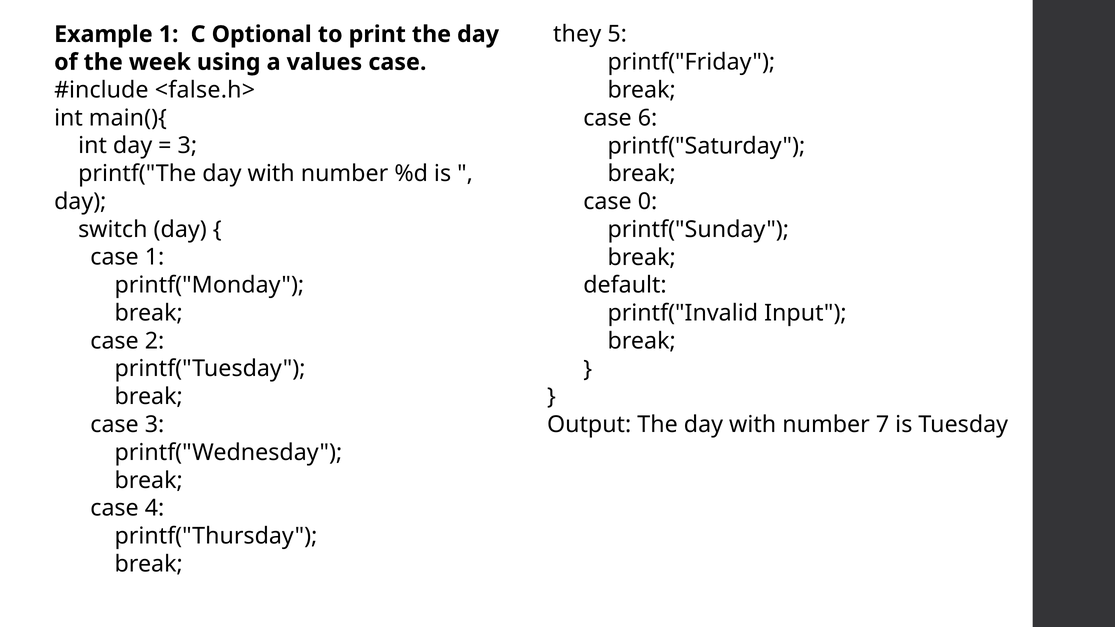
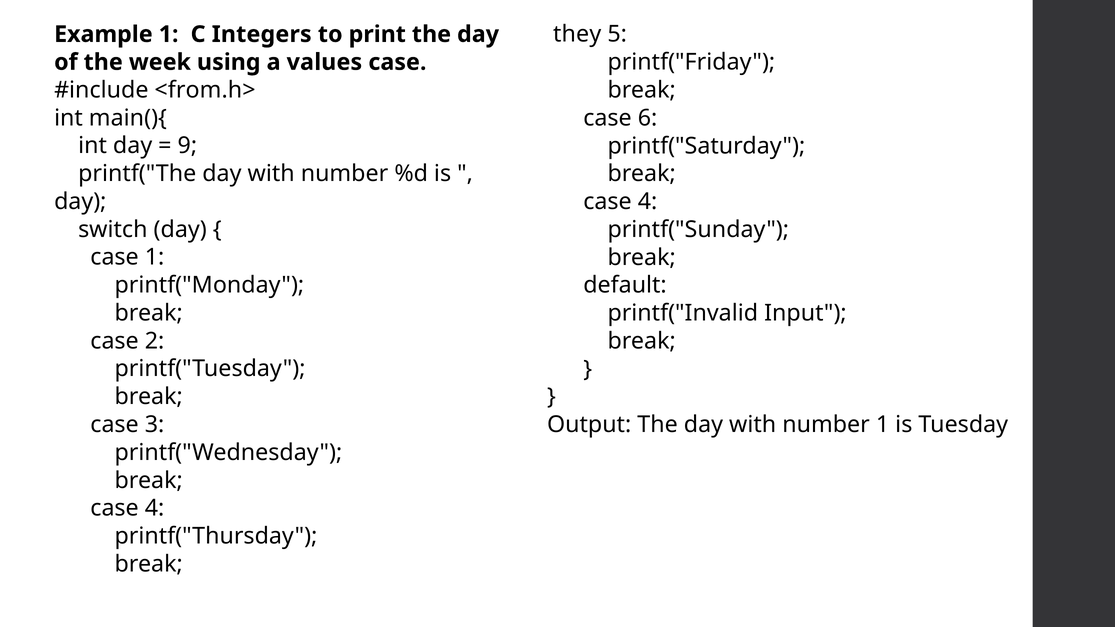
Optional: Optional -> Integers
<false.h>: <false.h> -> <from.h>
3 at (187, 146): 3 -> 9
0 at (648, 202): 0 -> 4
number 7: 7 -> 1
